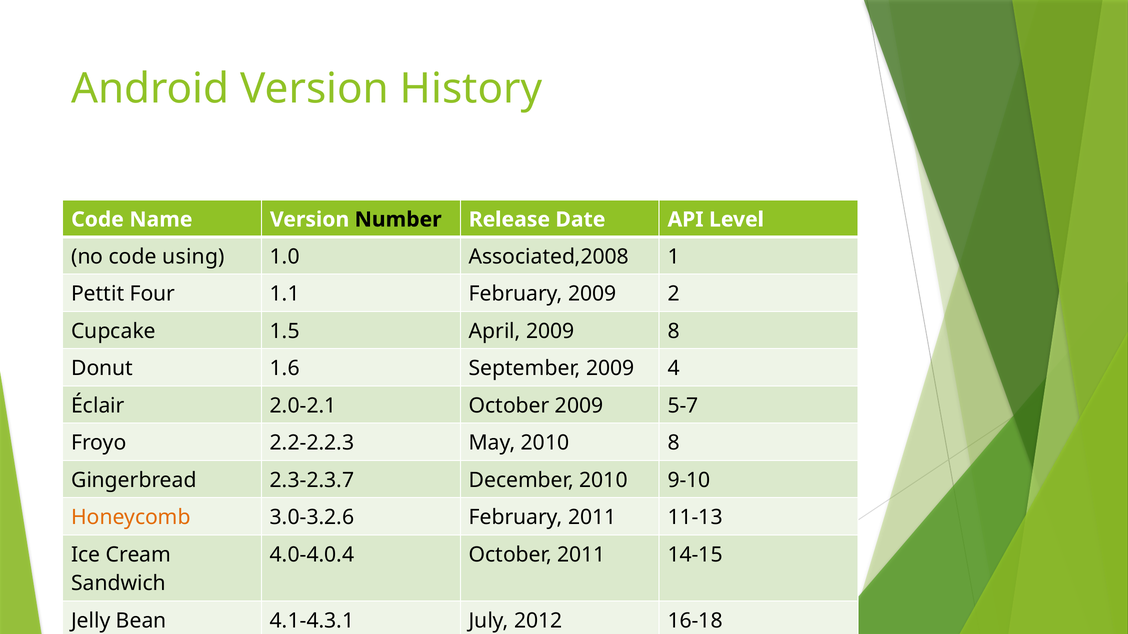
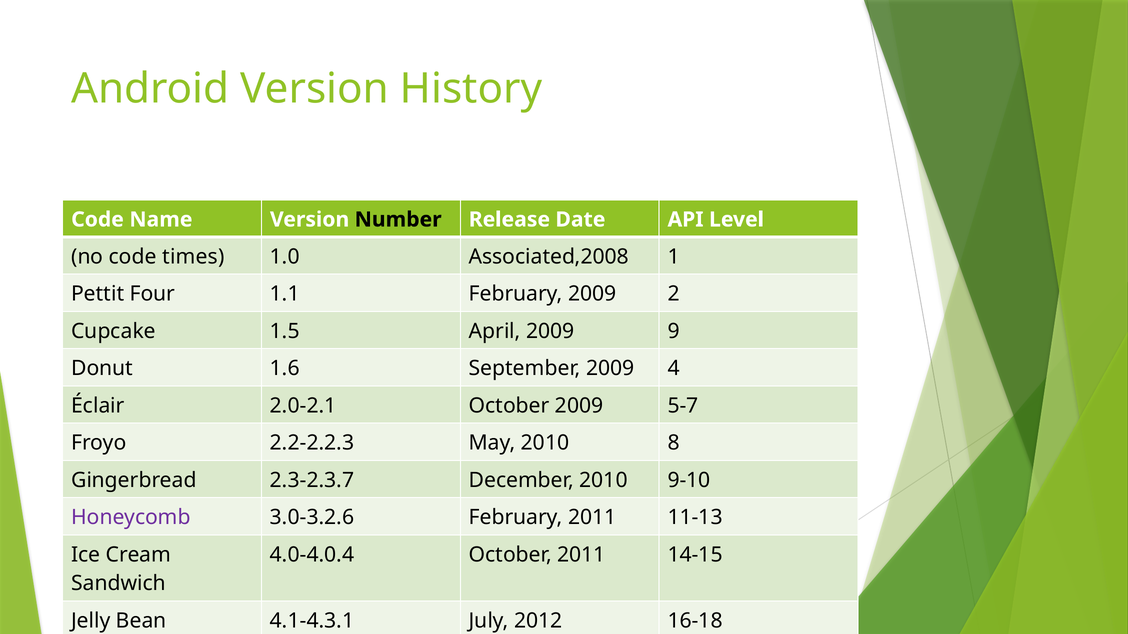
using: using -> times
2009 8: 8 -> 9
Honeycomb colour: orange -> purple
